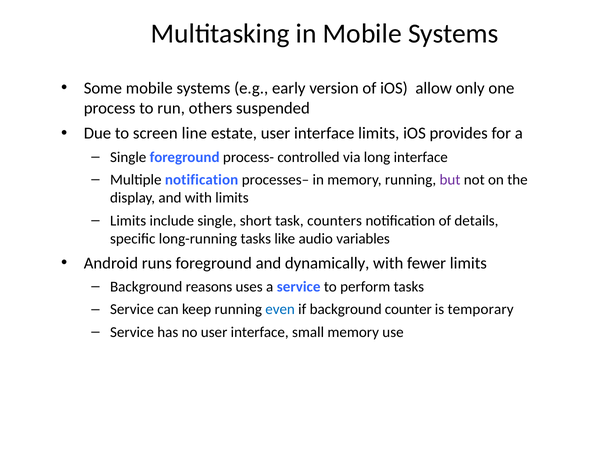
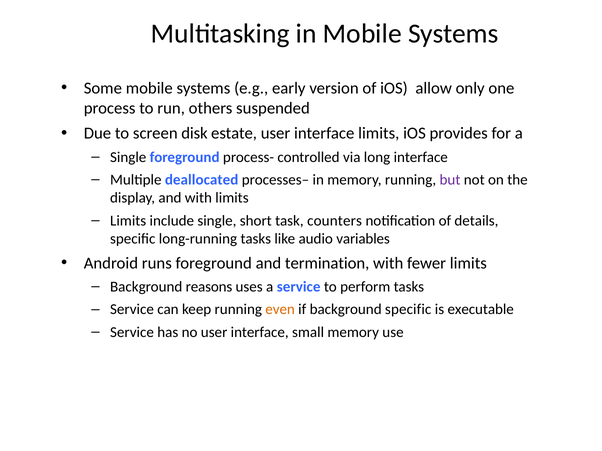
line: line -> disk
Multiple notification: notification -> deallocated
dynamically: dynamically -> termination
even colour: blue -> orange
background counter: counter -> specific
temporary: temporary -> executable
